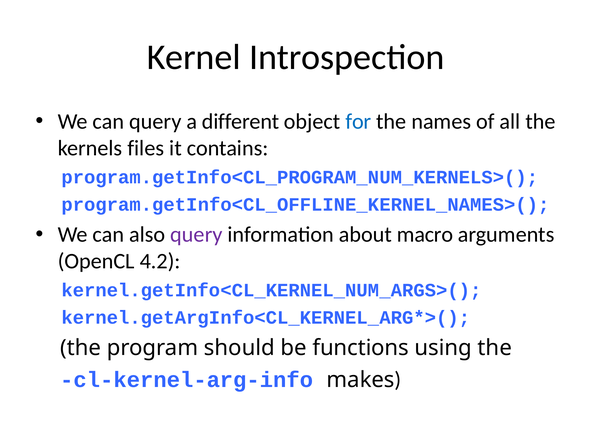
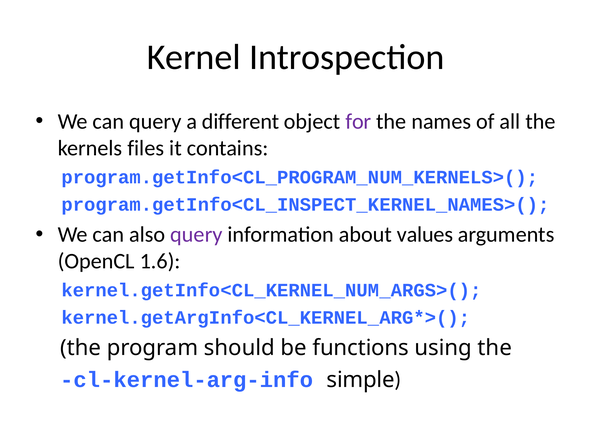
for colour: blue -> purple
program.getInfo<CL_OFFLINE_KERNEL_NAMES>(: program.getInfo<CL_OFFLINE_KERNEL_NAMES>( -> program.getInfo<CL_INSPECT_KERNEL_NAMES>(
macro: macro -> values
4.2: 4.2 -> 1.6
makes: makes -> simple
